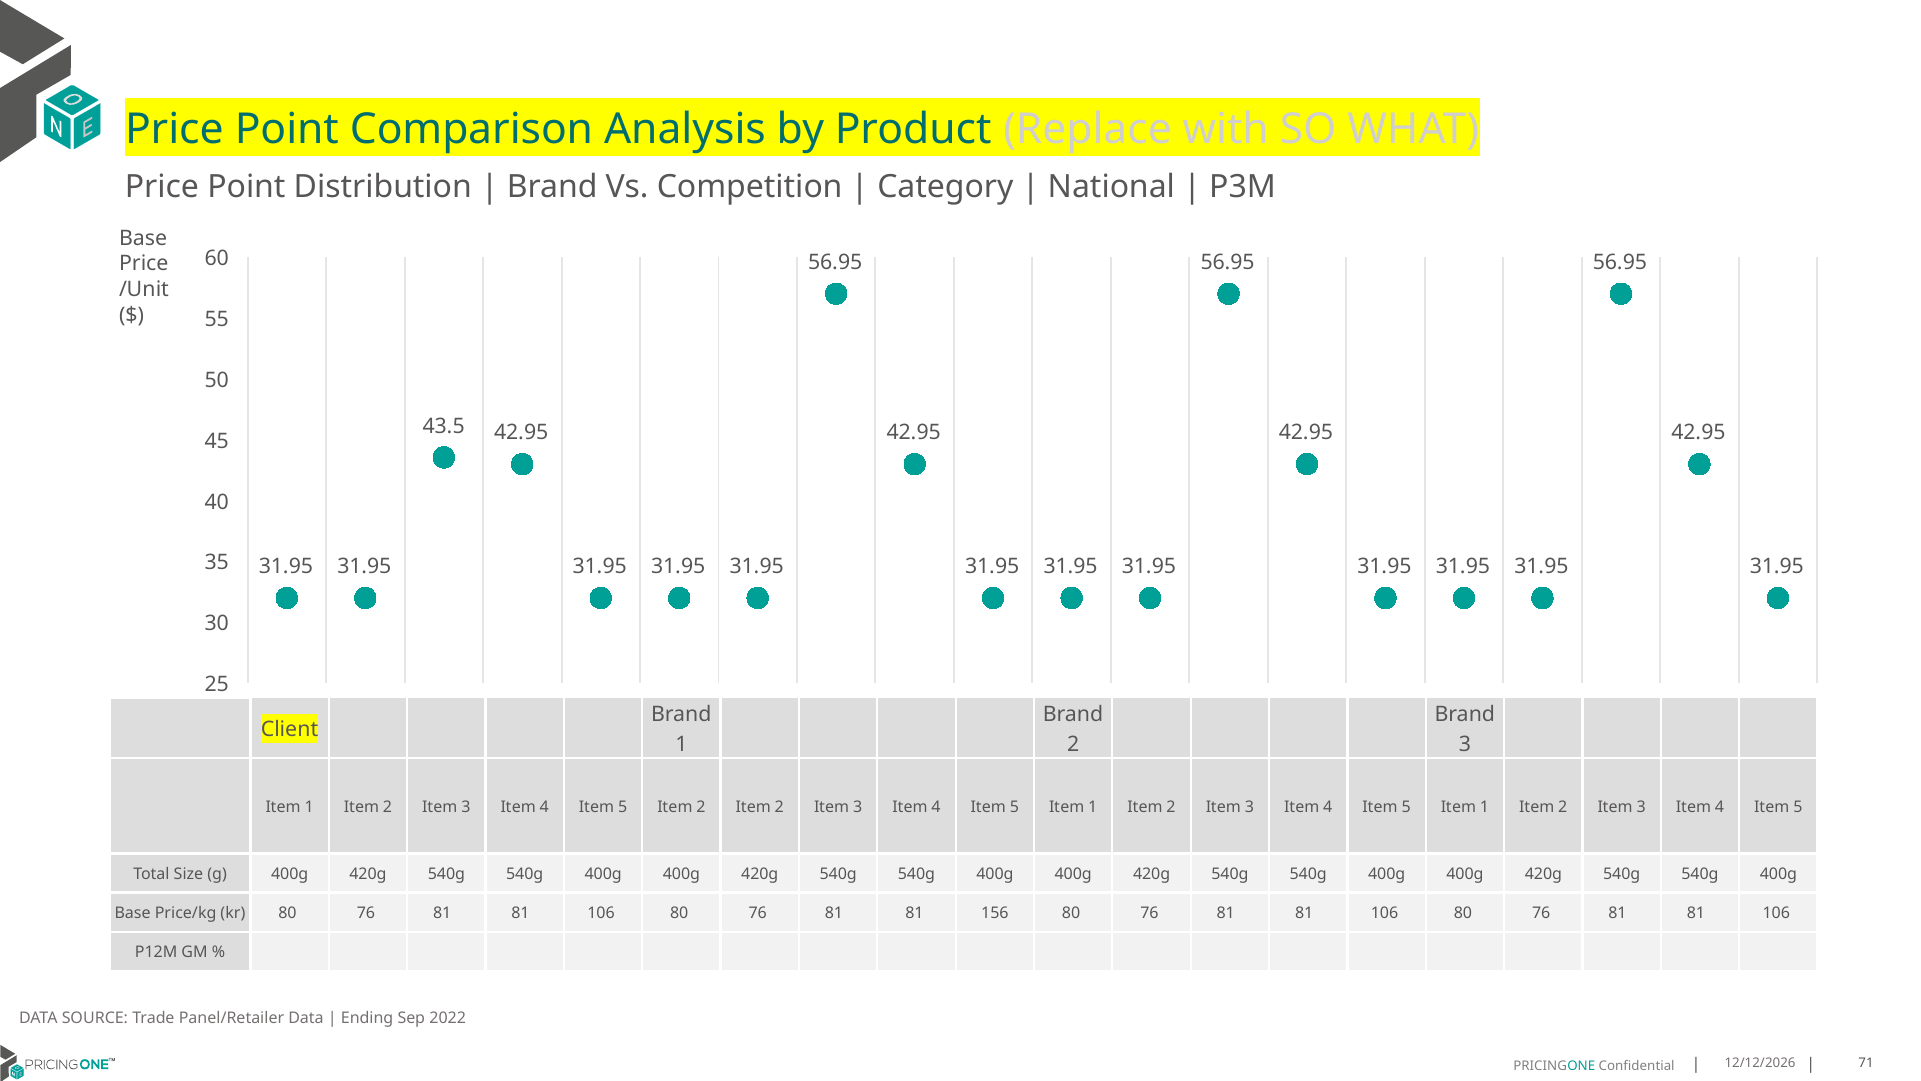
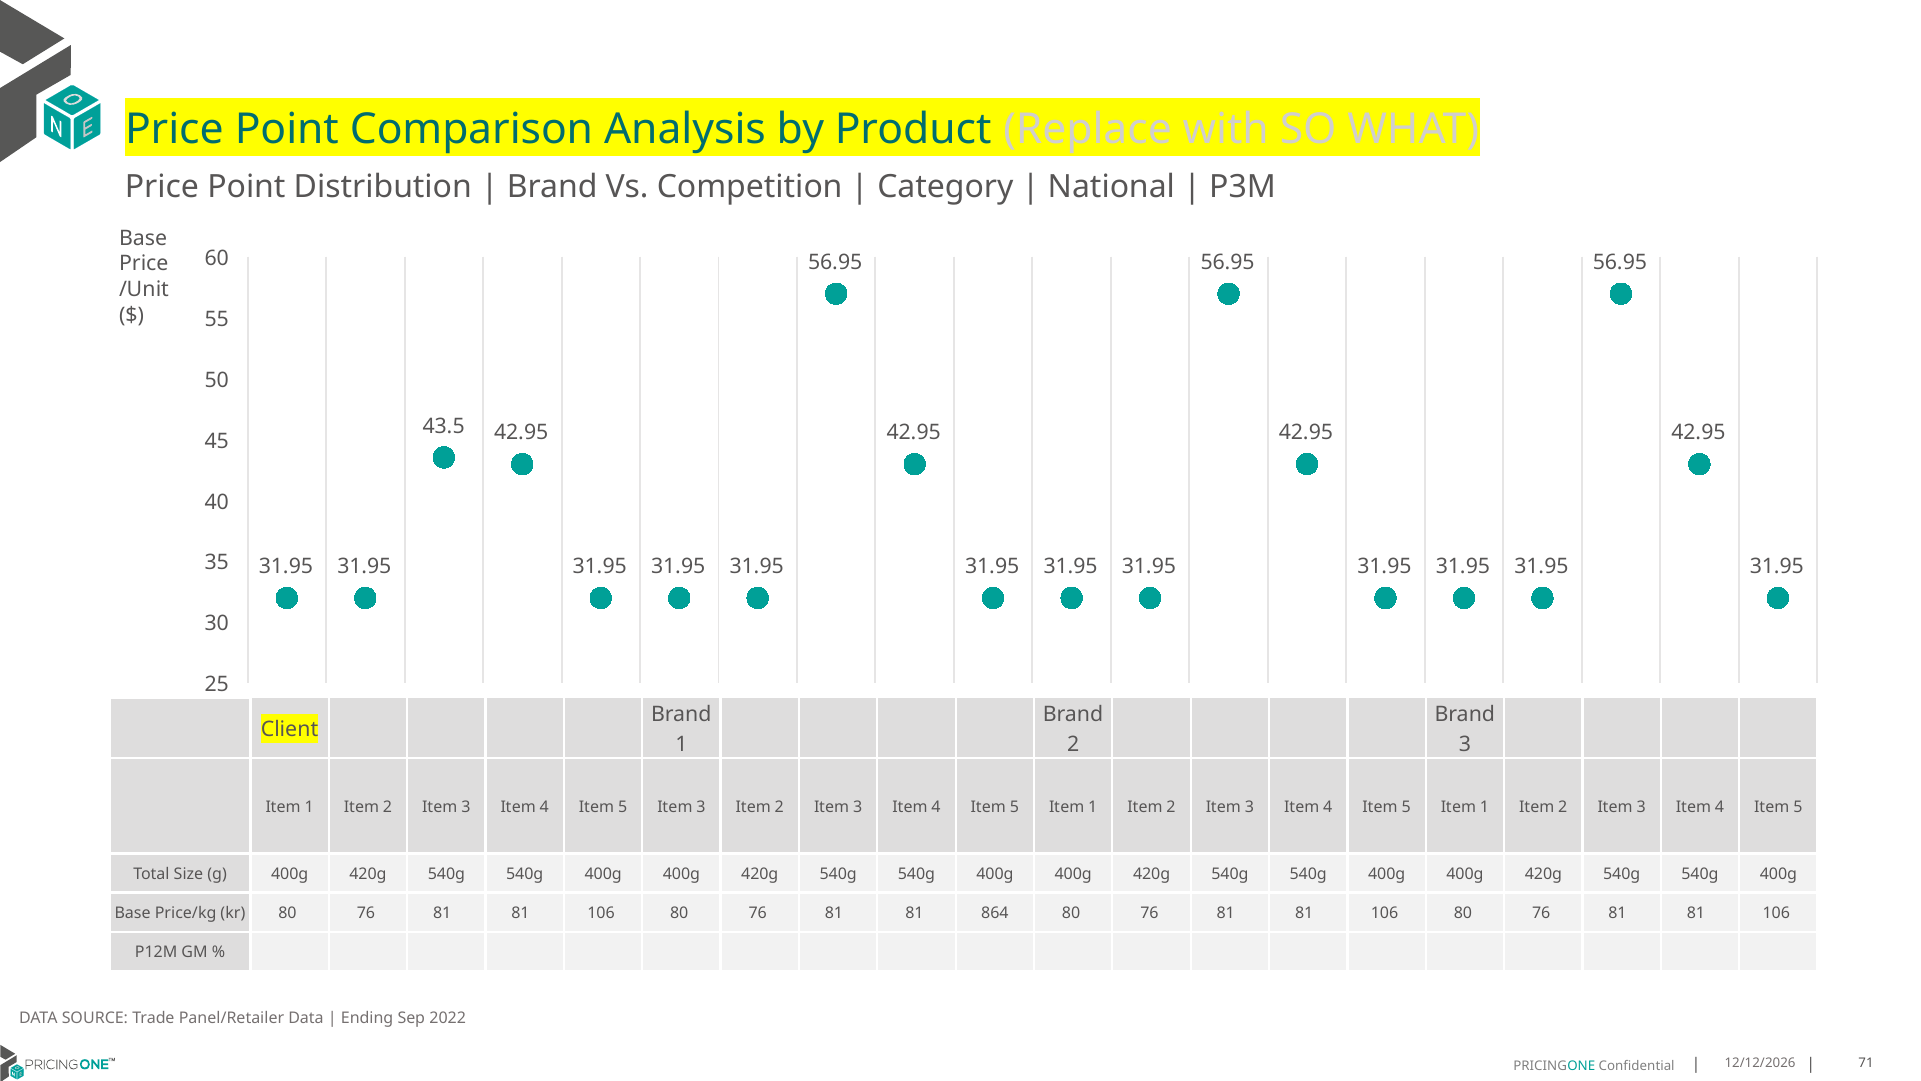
5 Item 2: 2 -> 3
156: 156 -> 864
